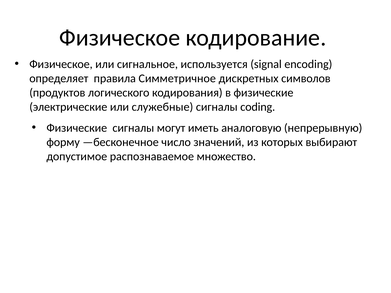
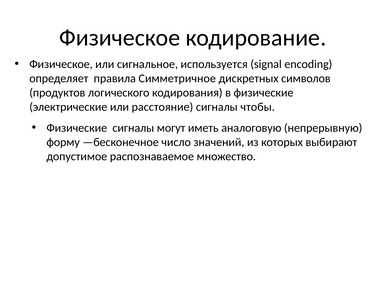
служебные: служебные -> расстояние
coding: coding -> чтобы
